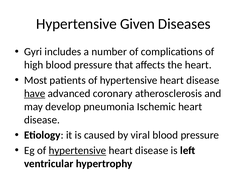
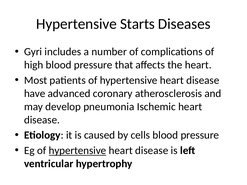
Given: Given -> Starts
have underline: present -> none
viral: viral -> cells
